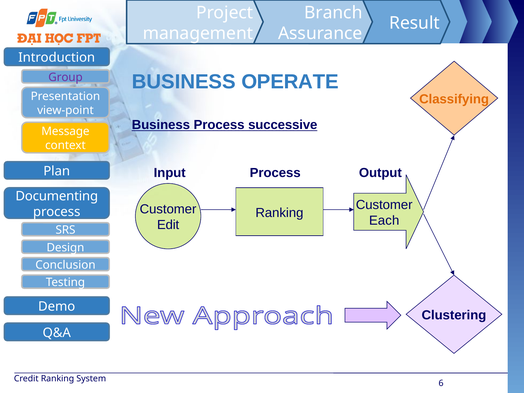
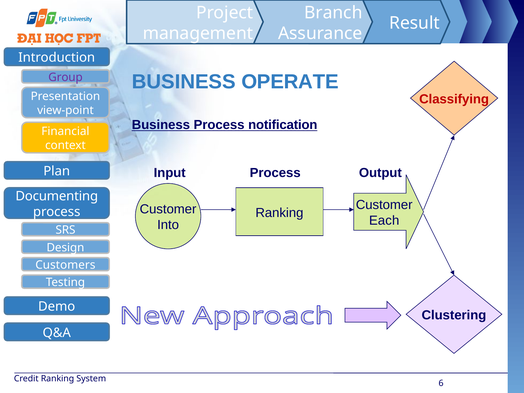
Classifying colour: orange -> red
successive: successive -> notification
Message: Message -> Financial
Edit: Edit -> Into
Conclusion: Conclusion -> Customers
